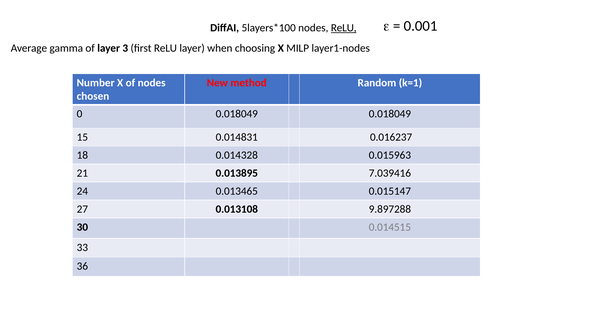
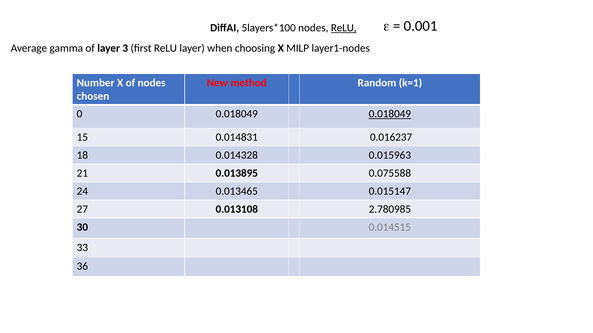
0.018049 at (390, 114) underline: none -> present
7.039416: 7.039416 -> 0.075588
9.897288: 9.897288 -> 2.780985
